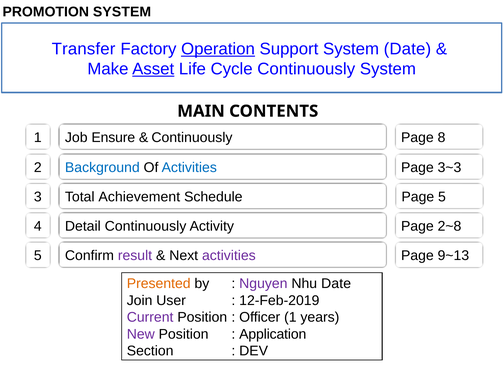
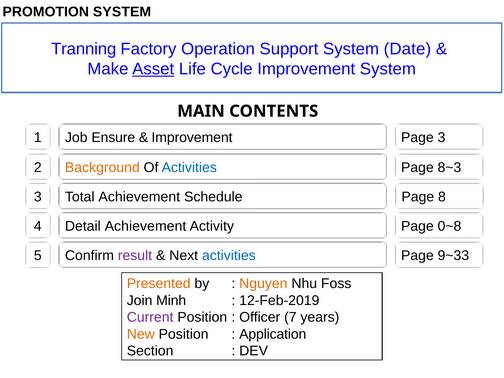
Transfer: Transfer -> Tranning
Operation underline: present -> none
Cycle Continuously: Continuously -> Improvement
Page 8: 8 -> 3
Continuously at (192, 138): Continuously -> Improvement
Background colour: blue -> orange
3~3: 3~3 -> 8~3
Page 5: 5 -> 8
Detail Continuously: Continuously -> Achievement
2~8: 2~8 -> 0~8
activities at (229, 256) colour: purple -> blue
9~13: 9~13 -> 9~33
Nguyen colour: purple -> orange
Nhu Date: Date -> Foss
User: User -> Minh
Officer 1: 1 -> 7
New colour: purple -> orange
